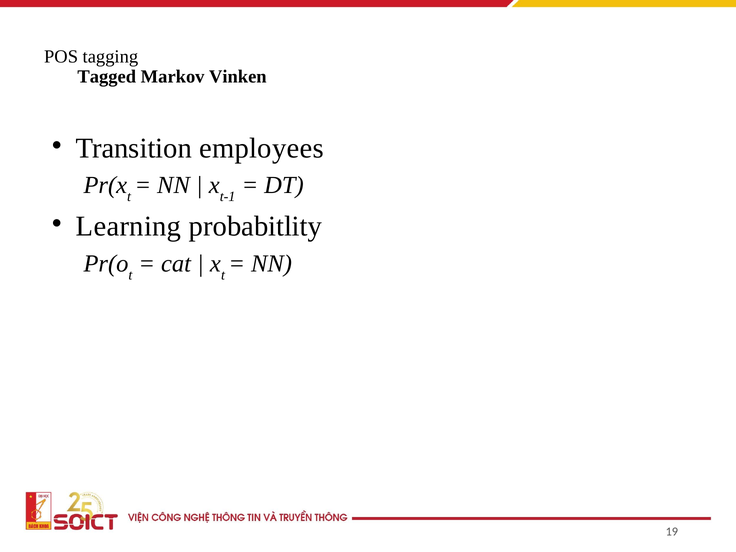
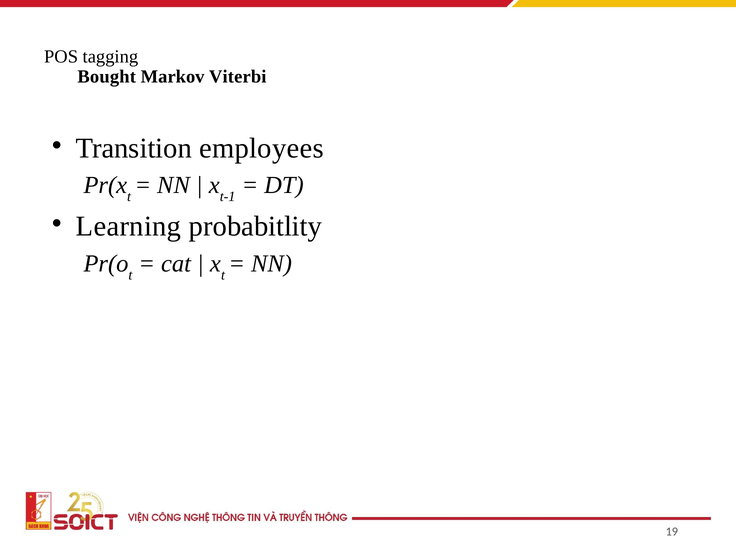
Tagged: Tagged -> Bought
Vinken: Vinken -> Viterbi
